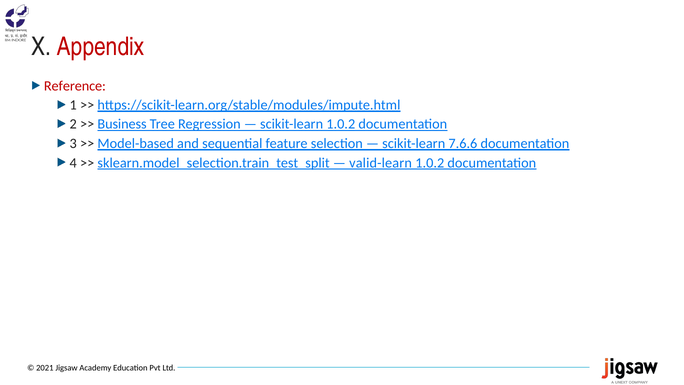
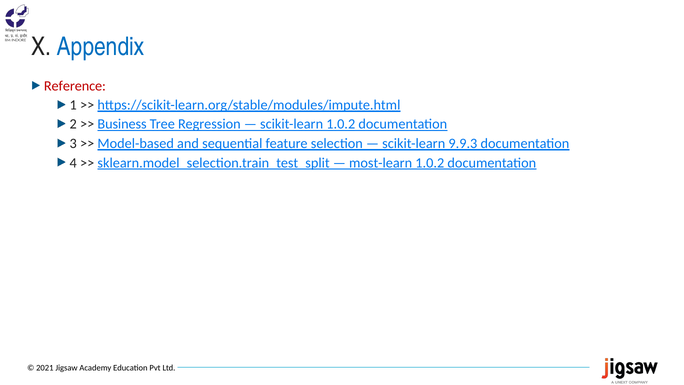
Appendix colour: red -> blue
7.6.6: 7.6.6 -> 9.9.3
valid-learn: valid-learn -> most-learn
